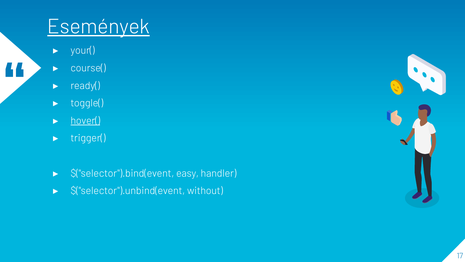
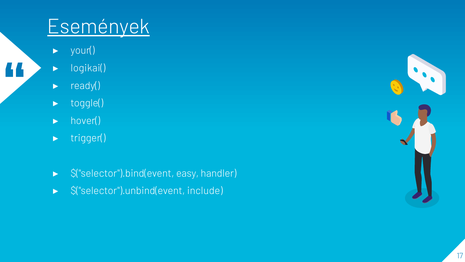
course(: course( -> logikai(
hover( underline: present -> none
without: without -> include
